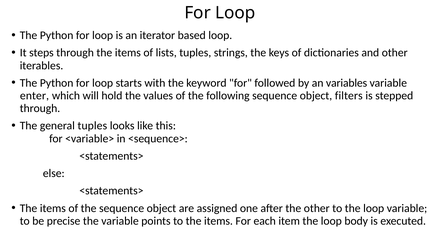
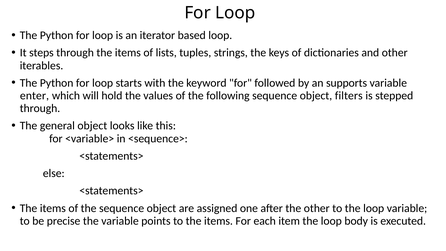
variables: variables -> supports
general tuples: tuples -> object
